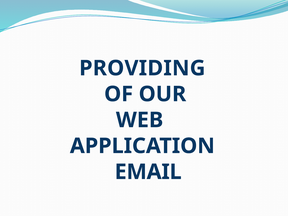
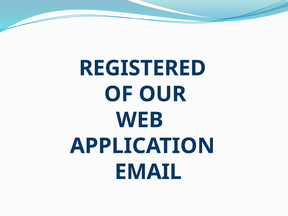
PROVIDING: PROVIDING -> REGISTERED
